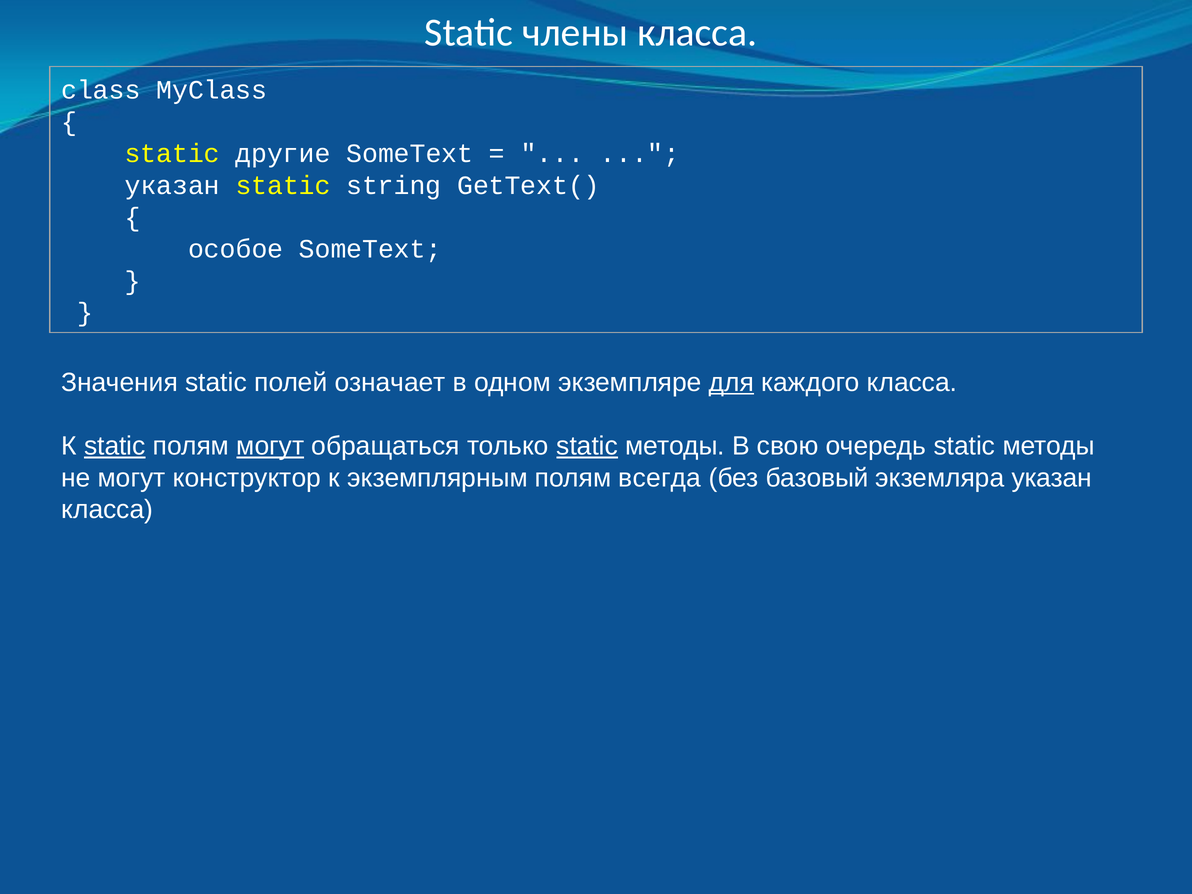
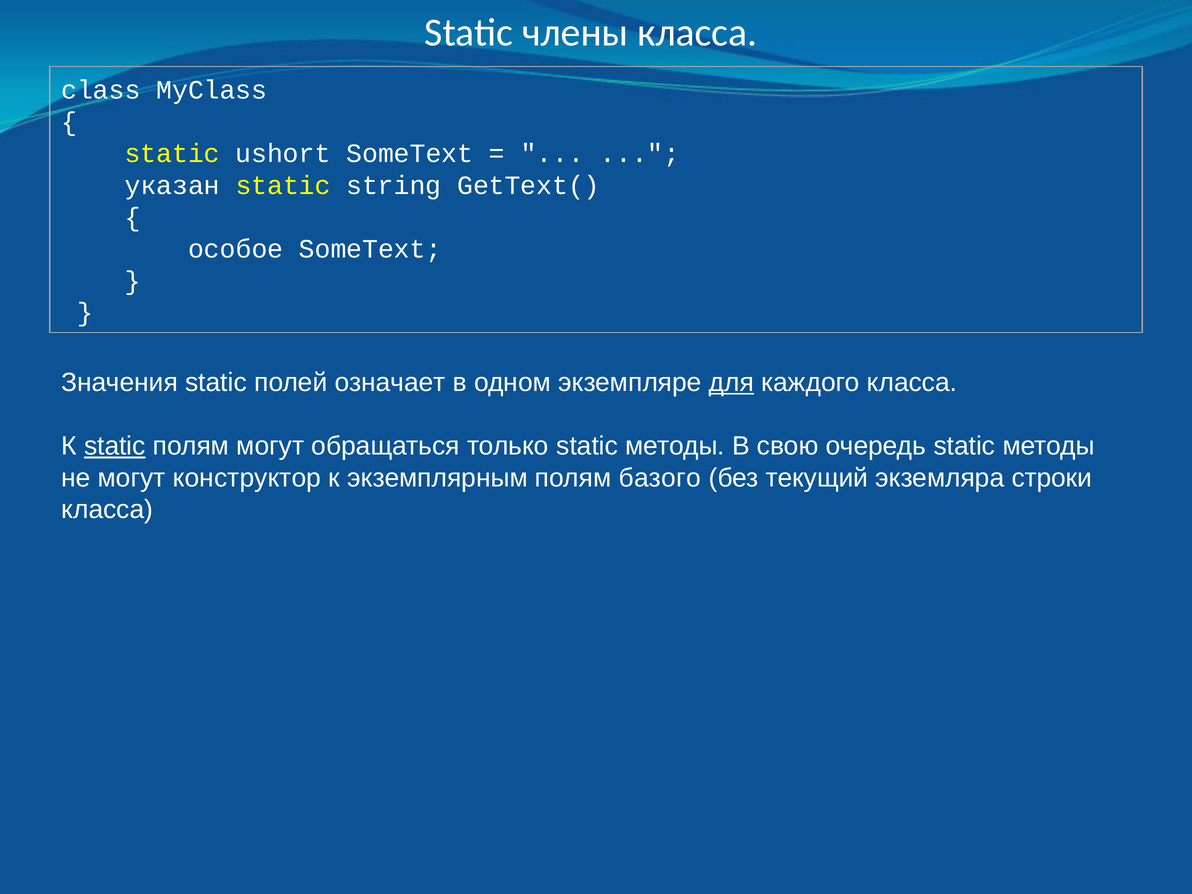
другие: другие -> ushort
могут at (270, 446) underline: present -> none
static at (587, 446) underline: present -> none
всегда: всегда -> базого
базовый: базовый -> текущий
экземляра указан: указан -> строки
